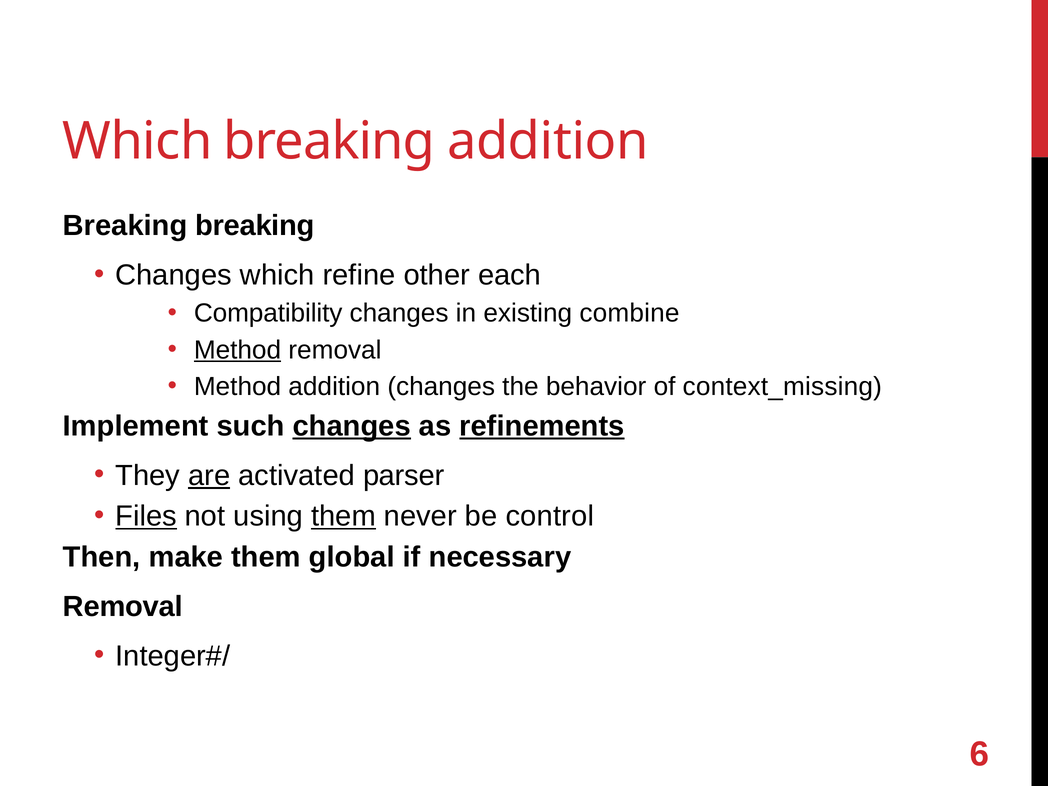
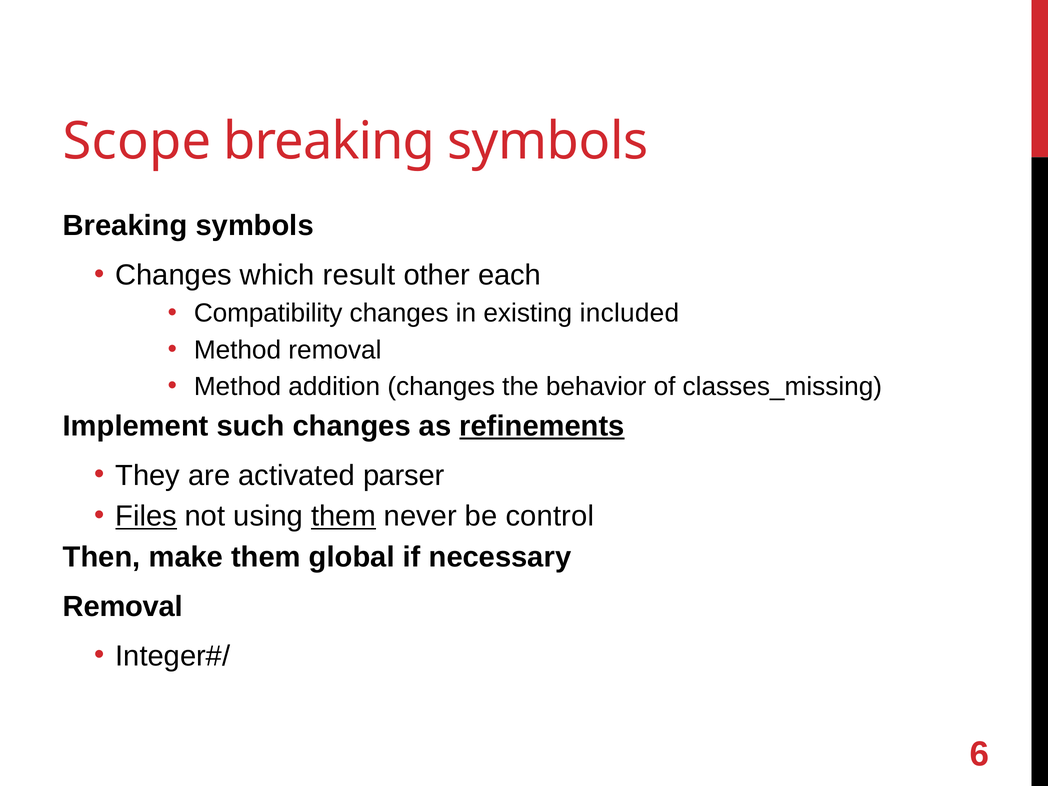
Which at (137, 142): Which -> Scope
addition at (548, 142): addition -> symbols
breaking at (255, 226): breaking -> symbols
refine: refine -> result
combine: combine -> included
Method at (237, 350) underline: present -> none
context_missing: context_missing -> classes_missing
changes at (352, 426) underline: present -> none
are underline: present -> none
